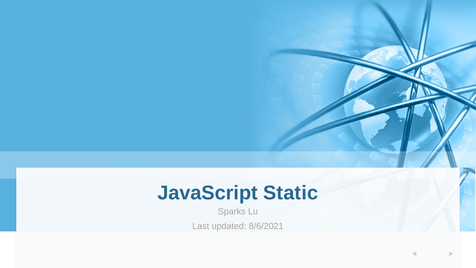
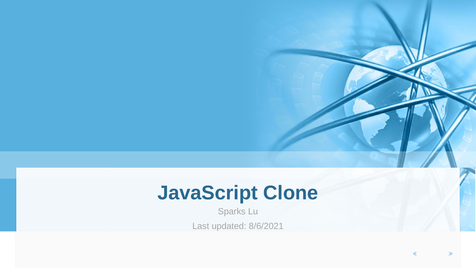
Static: Static -> Clone
